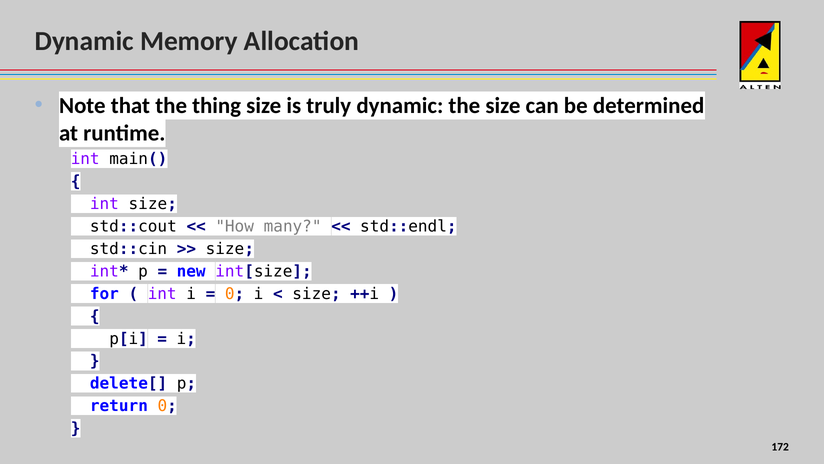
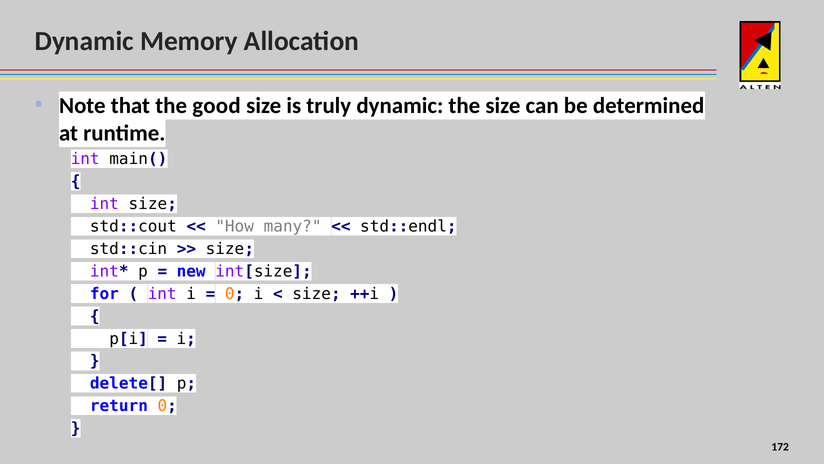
thing: thing -> good
